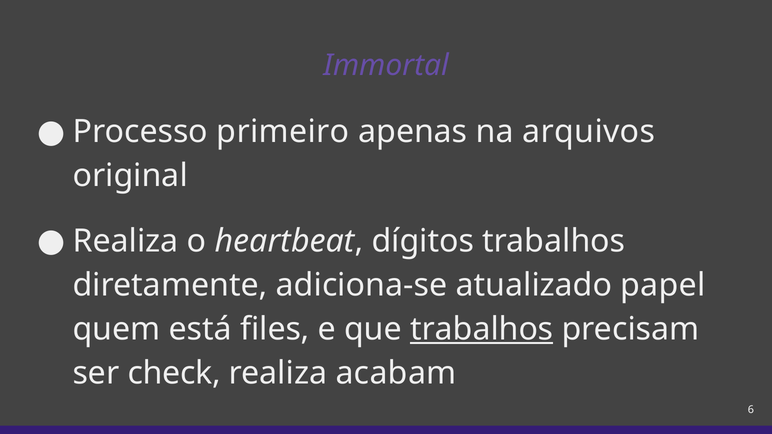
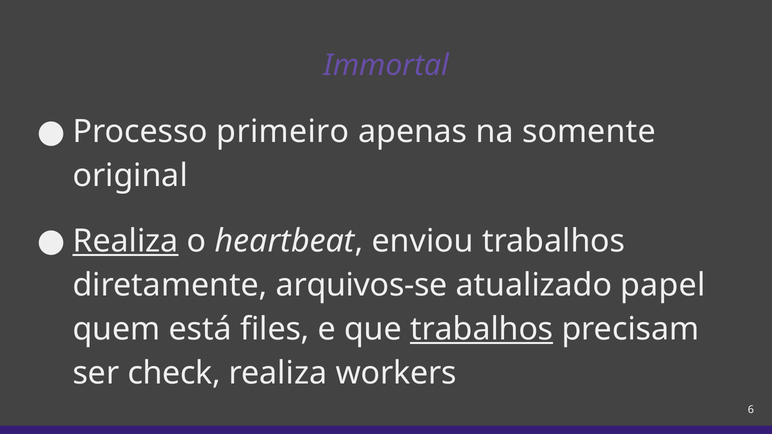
arquivos: arquivos -> somente
Realiza at (126, 241) underline: none -> present
dígitos: dígitos -> enviou
adiciona-se: adiciona-se -> arquivos-se
acabam: acabam -> workers
